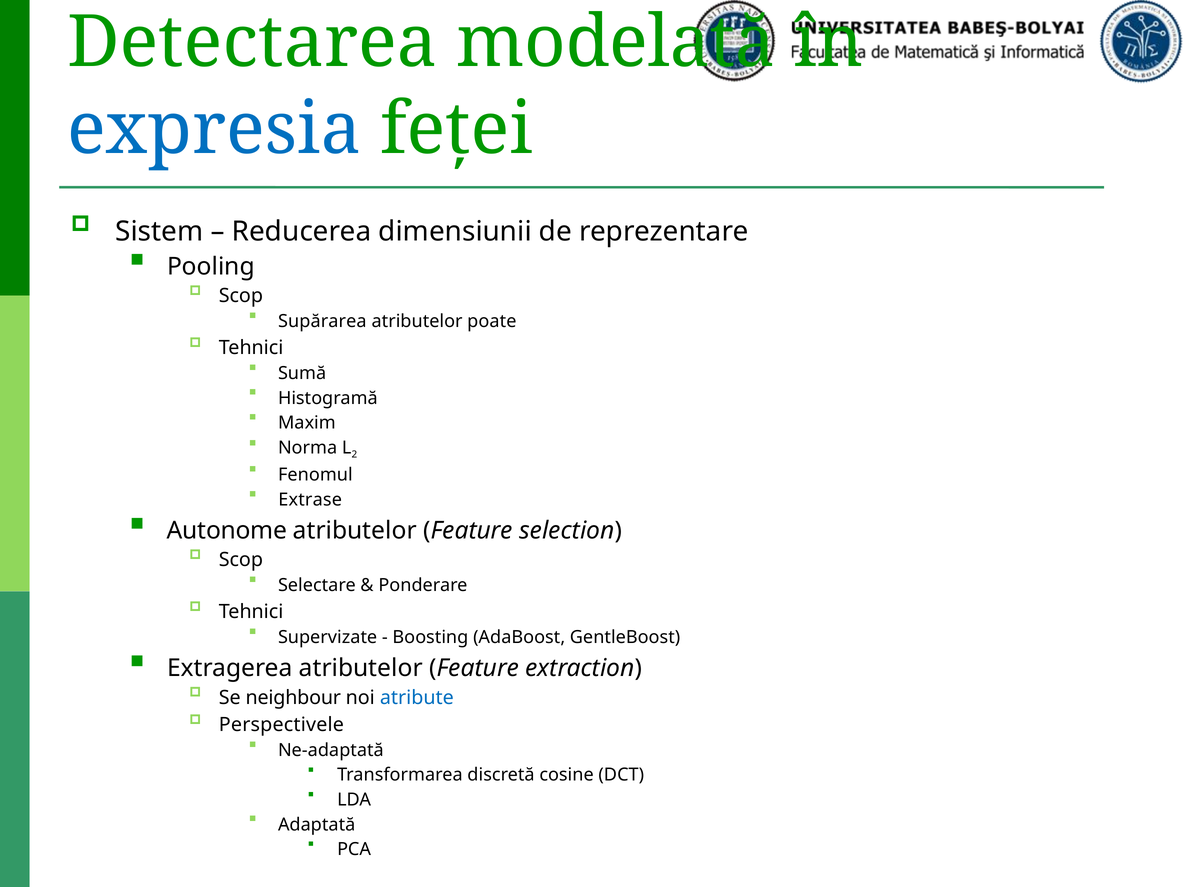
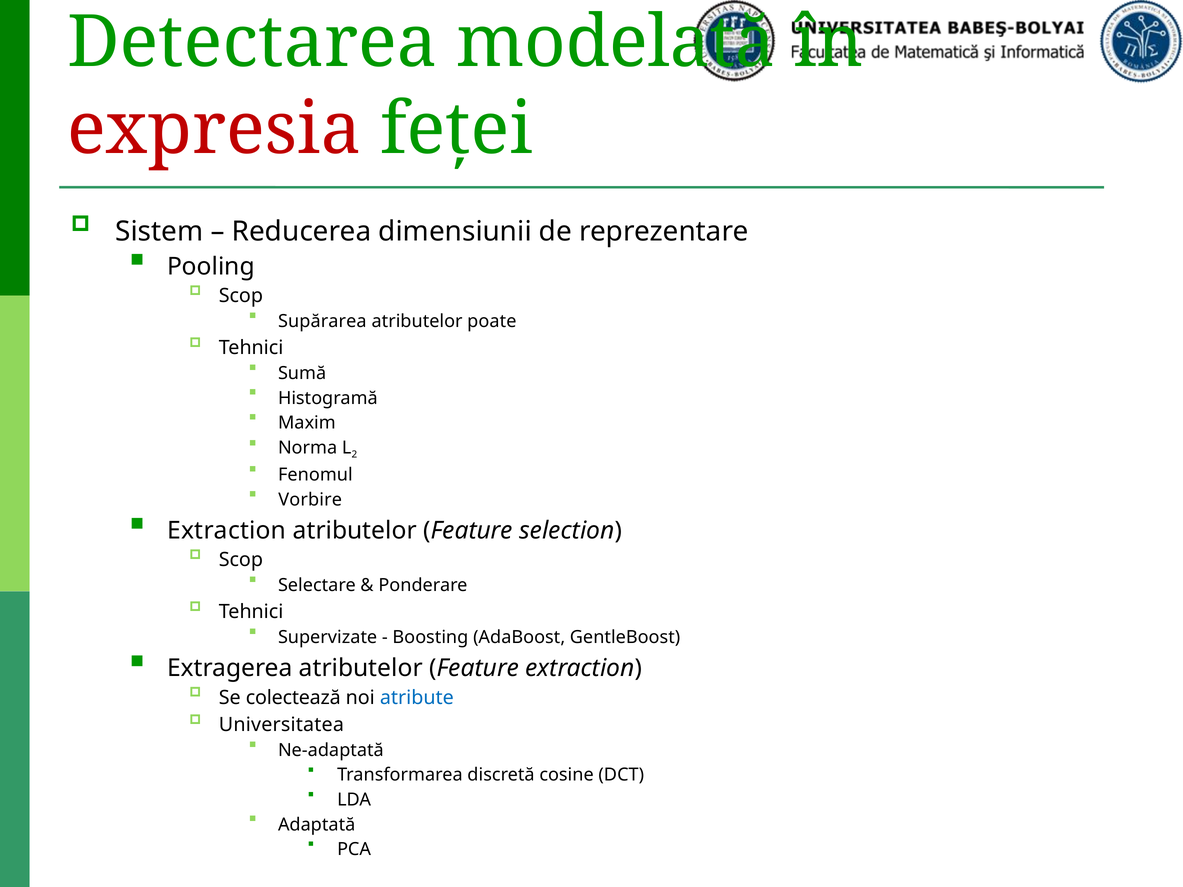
expresia colour: blue -> red
Extrase: Extrase -> Vorbire
Autonome at (227, 531): Autonome -> Extraction
neighbour: neighbour -> colectează
Perspectivele: Perspectivele -> Universitatea
